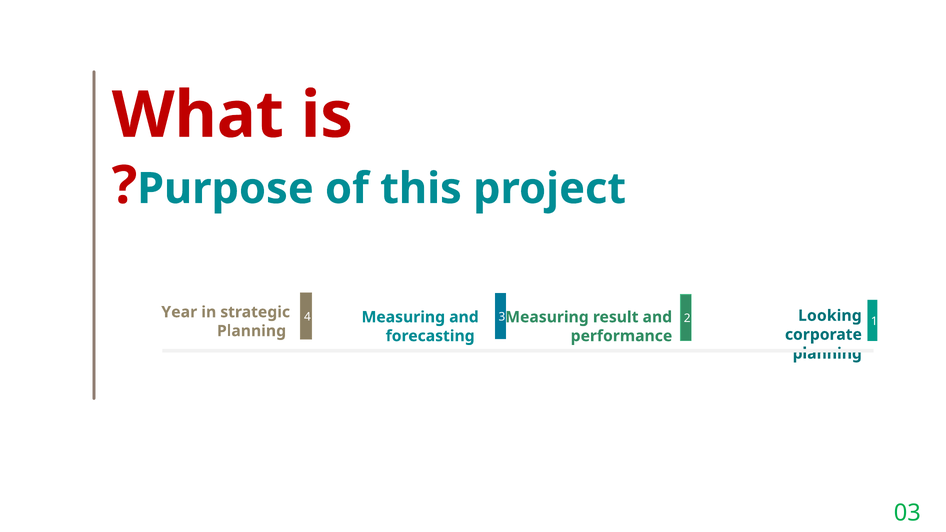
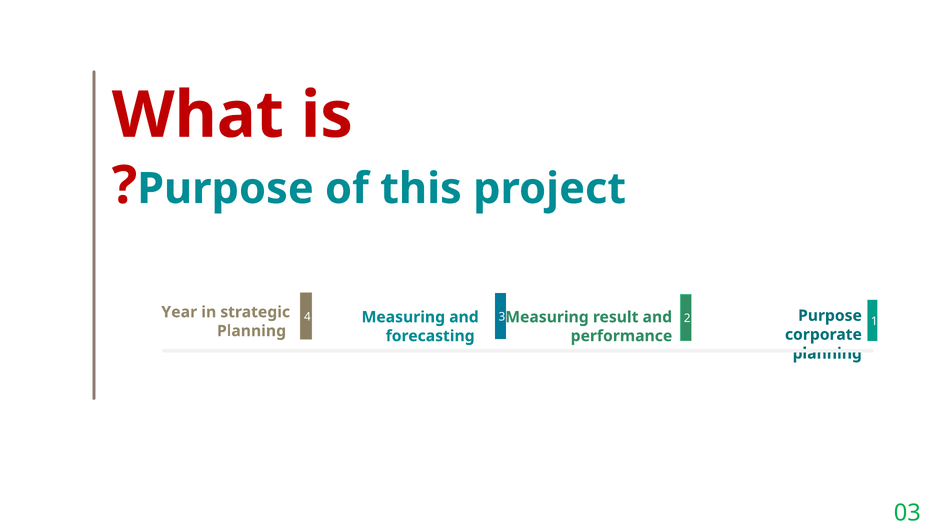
Looking at (830, 316): Looking -> Purpose
